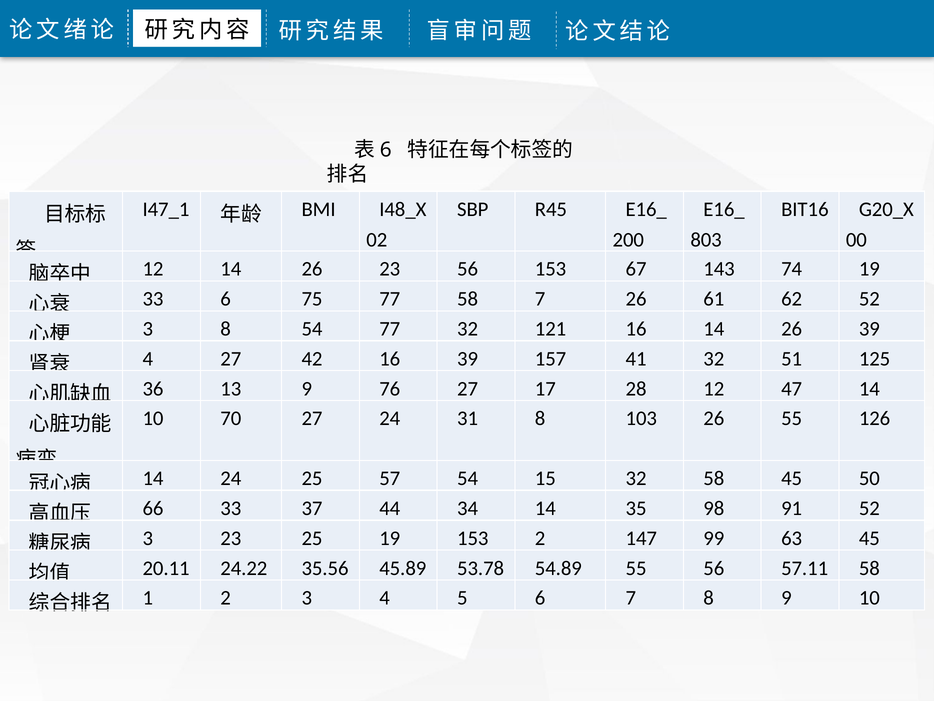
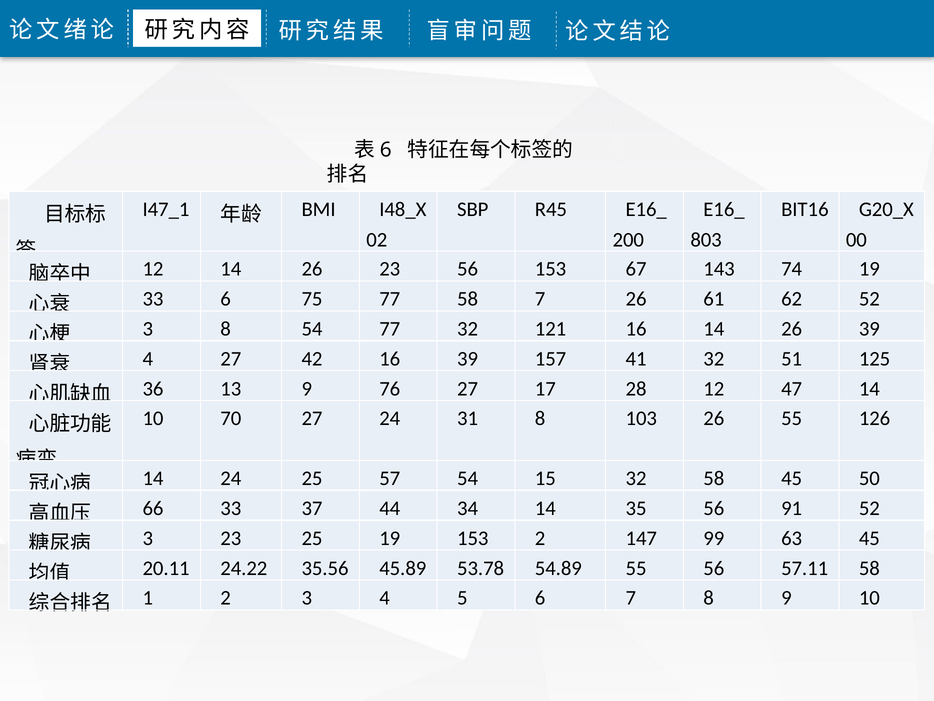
35 98: 98 -> 56
